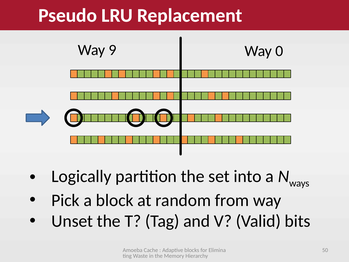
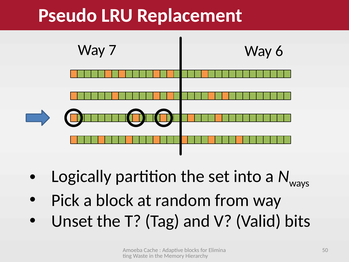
9: 9 -> 7
0: 0 -> 6
